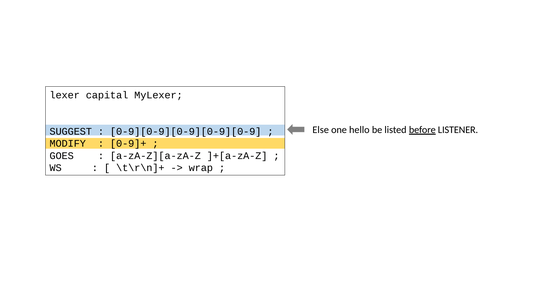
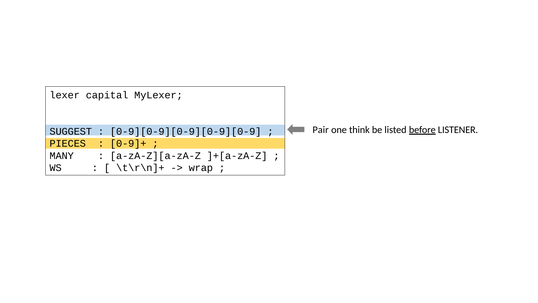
Else: Else -> Pair
hello: hello -> think
MODIFY: MODIFY -> PIECES
GOES: GOES -> MANY
